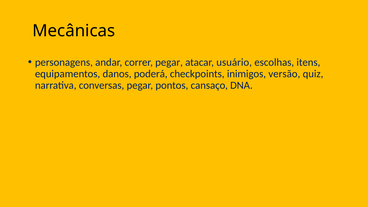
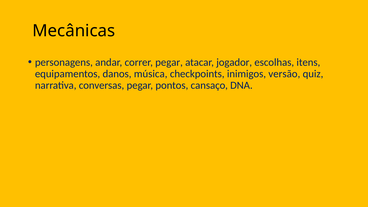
usuário: usuário -> jogador
poderá: poderá -> música
